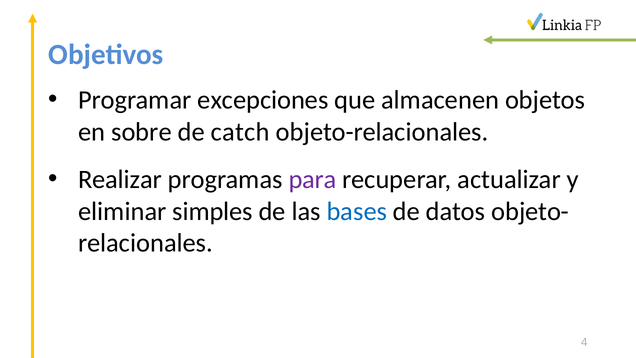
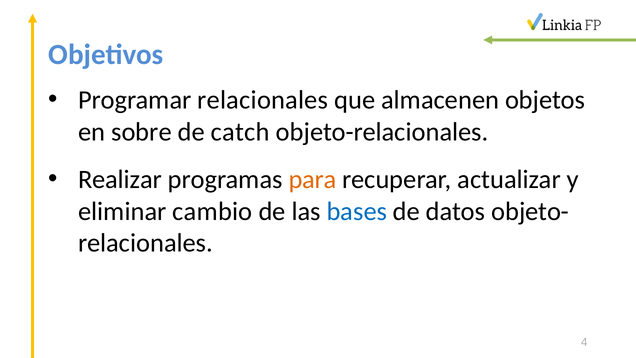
Programar excepciones: excepciones -> relacionales
para colour: purple -> orange
simples: simples -> cambio
